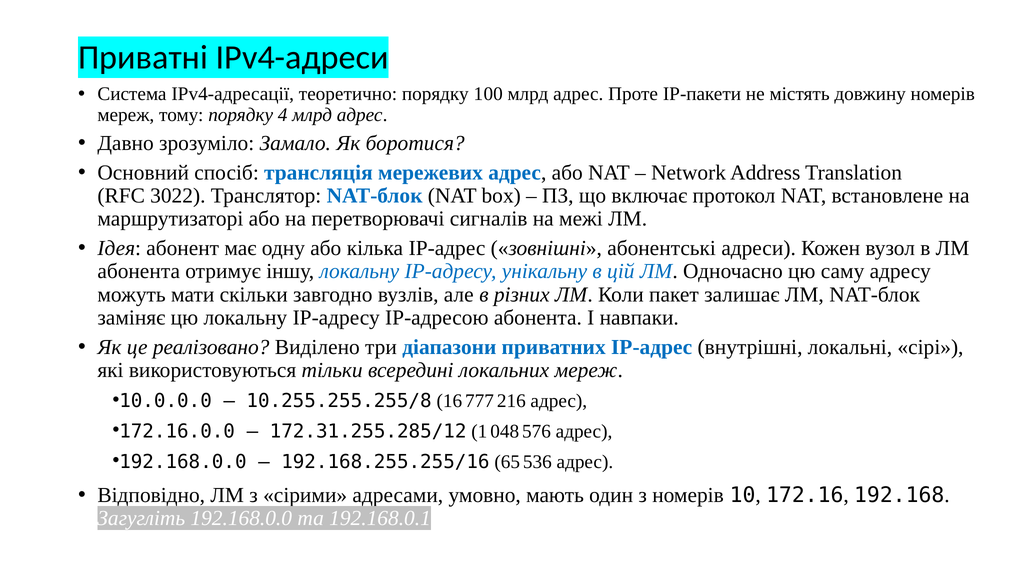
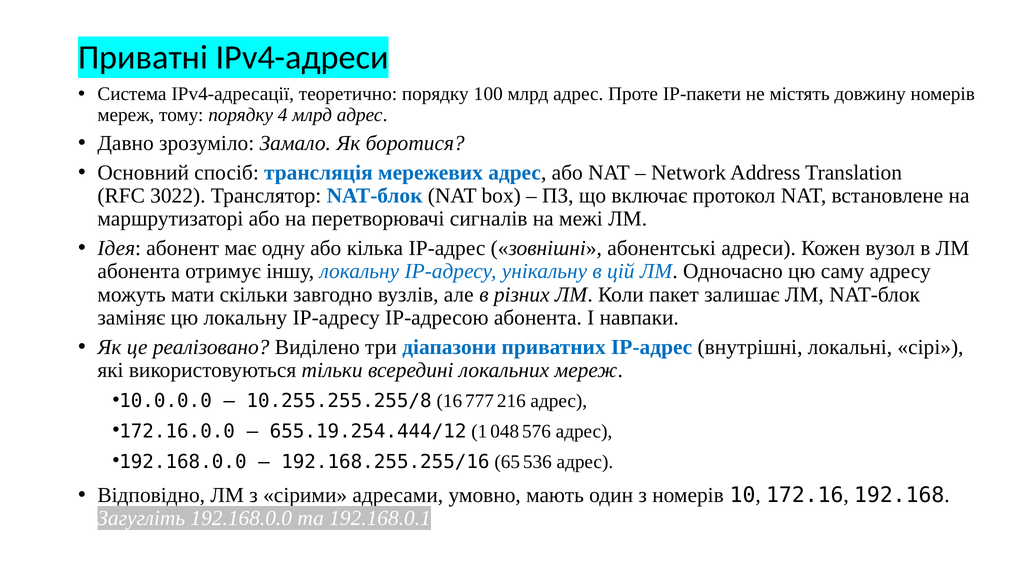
172.31.255.285/12: 172.31.255.285/12 -> 655.19.254.444/12
